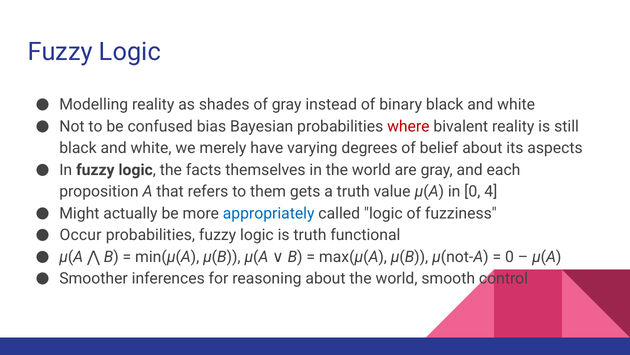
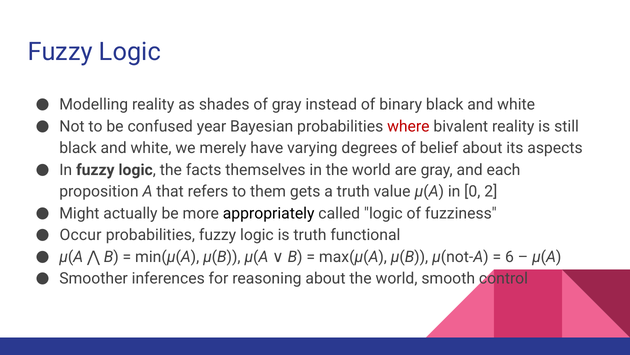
bias: bias -> year
4: 4 -> 2
appropriately colour: blue -> black
0 at (509, 257): 0 -> 6
